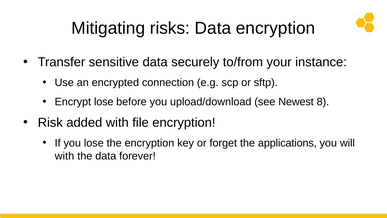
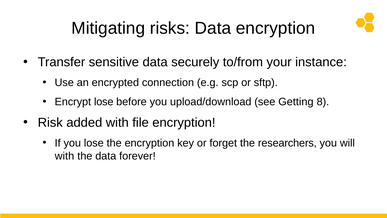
Newest: Newest -> Getting
applications: applications -> researchers
